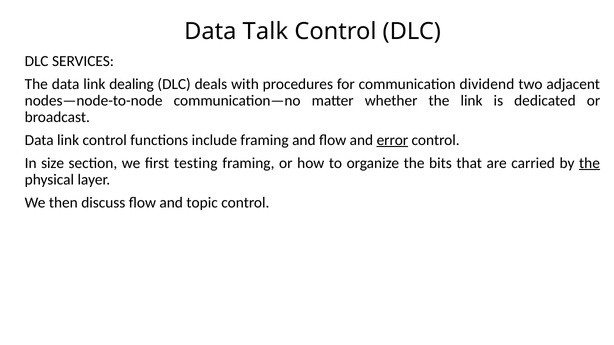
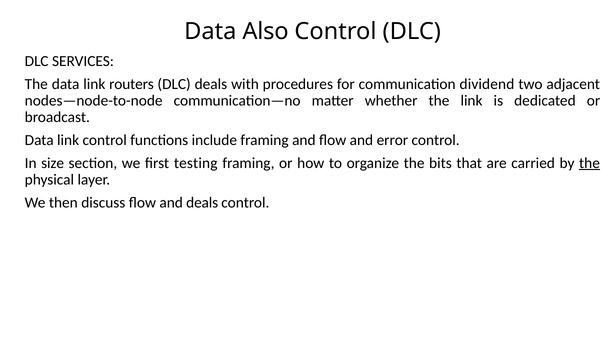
Talk: Talk -> Also
dealing: dealing -> routers
error underline: present -> none
and topic: topic -> deals
